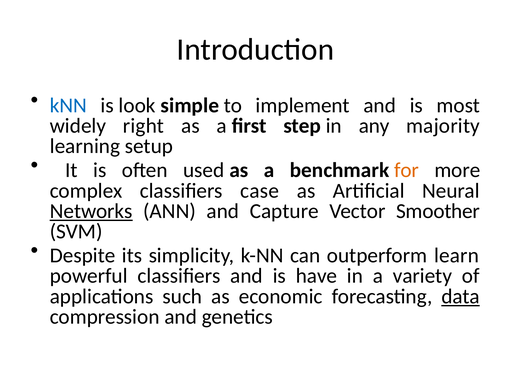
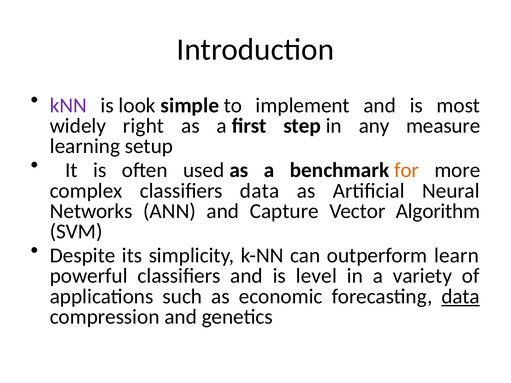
kNN colour: blue -> purple
majority: majority -> measure
classifiers case: case -> data
Networks underline: present -> none
Smoother: Smoother -> Algorithm
have: have -> level
